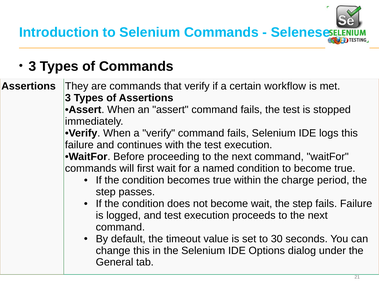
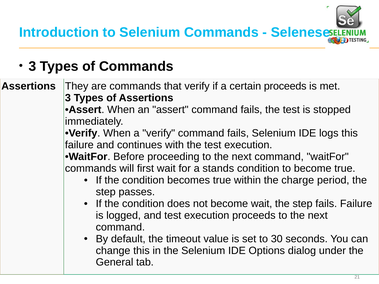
certain workflow: workflow -> proceeds
named: named -> stands
